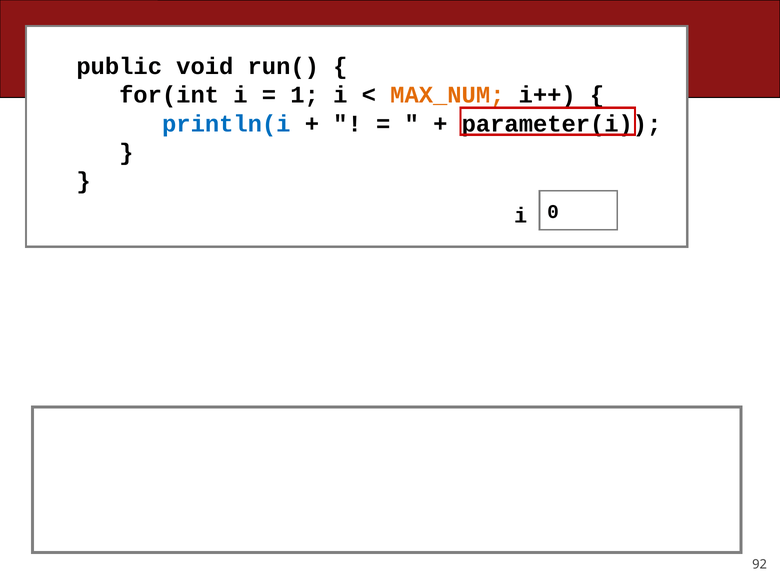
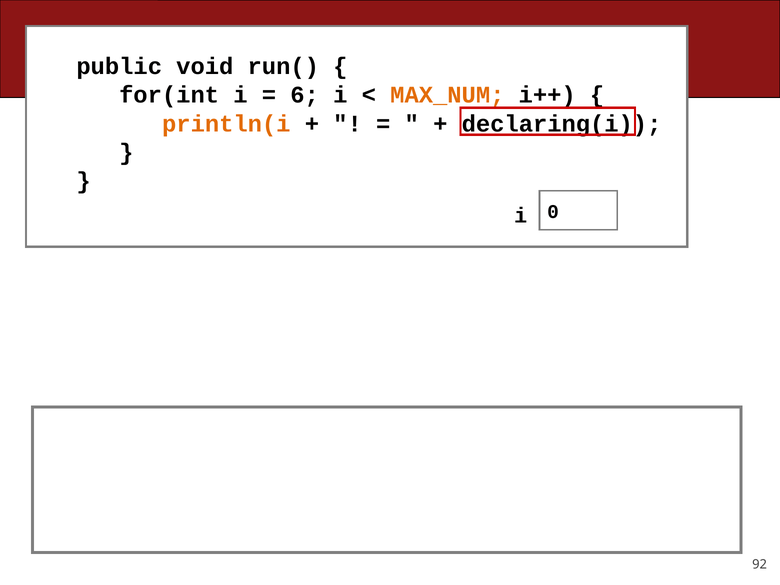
1: 1 -> 6
println(i colour: blue -> orange
parameter(i: parameter(i -> declaring(i
